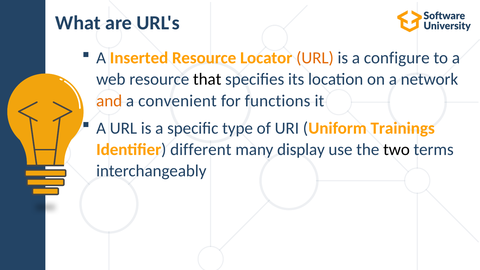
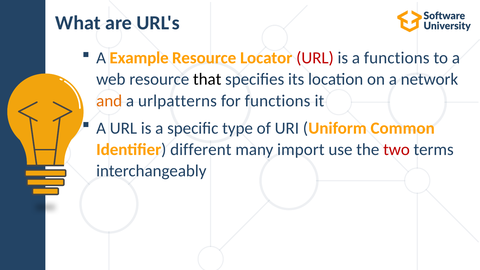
Inserted: Inserted -> Example
URL at (315, 58) colour: orange -> red
a configure: configure -> functions
convenient: convenient -> urlpatterns
Trainings: Trainings -> Common
display: display -> import
two colour: black -> red
